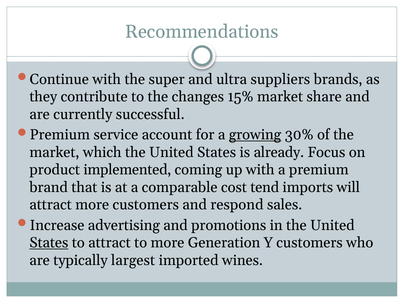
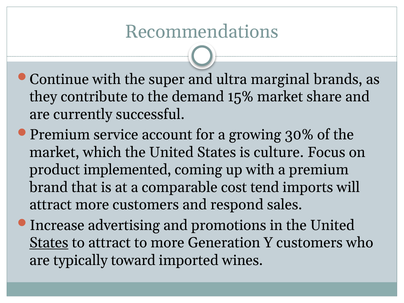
suppliers: suppliers -> marginal
changes: changes -> demand
growing underline: present -> none
already: already -> culture
largest: largest -> toward
